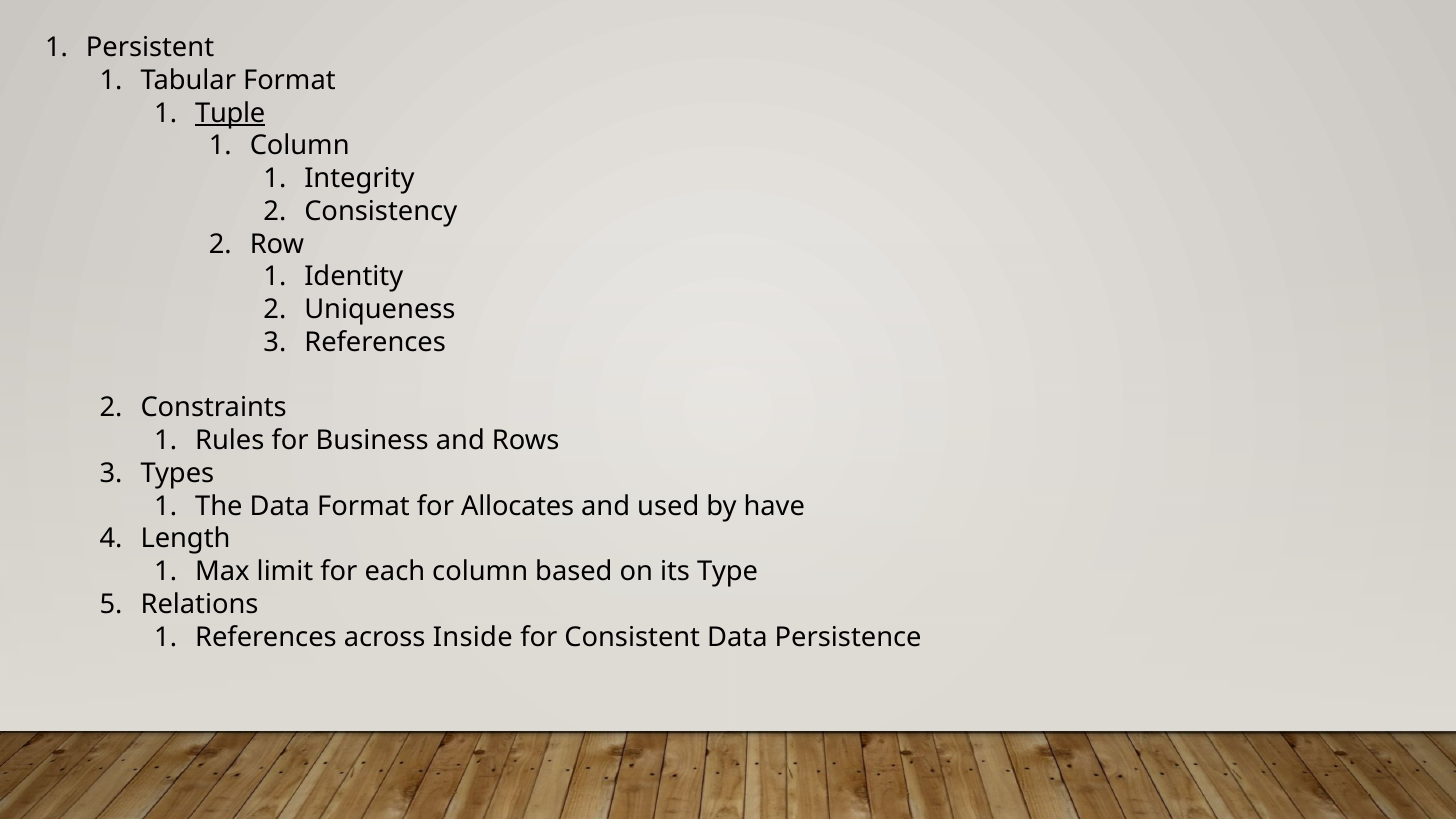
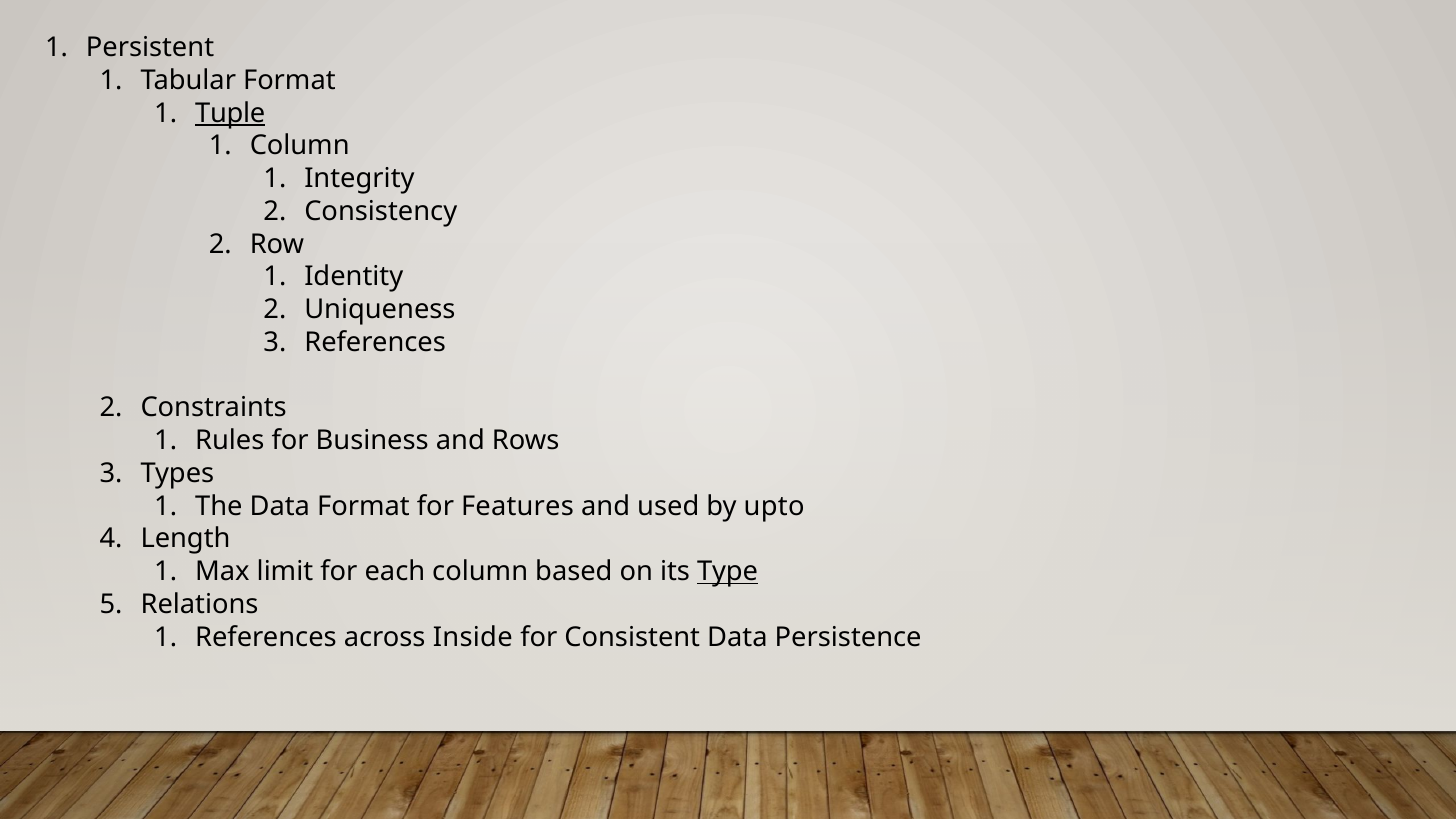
Allocates: Allocates -> Features
have: have -> upto
Type underline: none -> present
